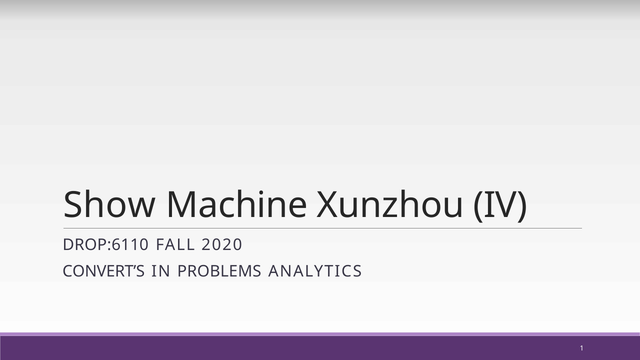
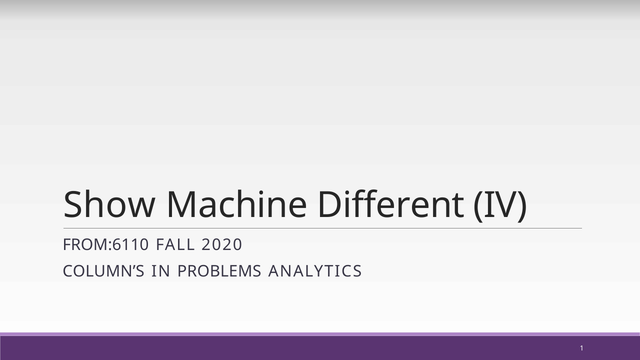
Xunzhou: Xunzhou -> Different
DROP:6110: DROP:6110 -> FROM:6110
CONVERT’S: CONVERT’S -> COLUMN’S
